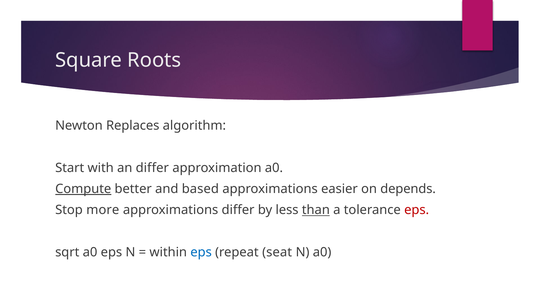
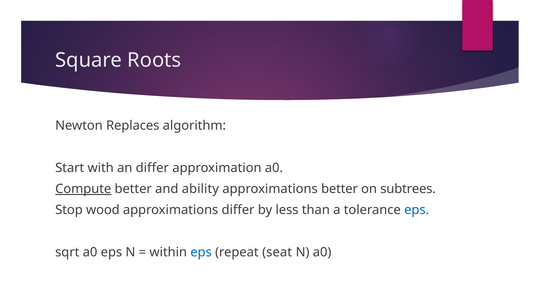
based: based -> ability
approximations easier: easier -> better
depends: depends -> subtrees
more: more -> wood
than underline: present -> none
eps at (417, 211) colour: red -> blue
